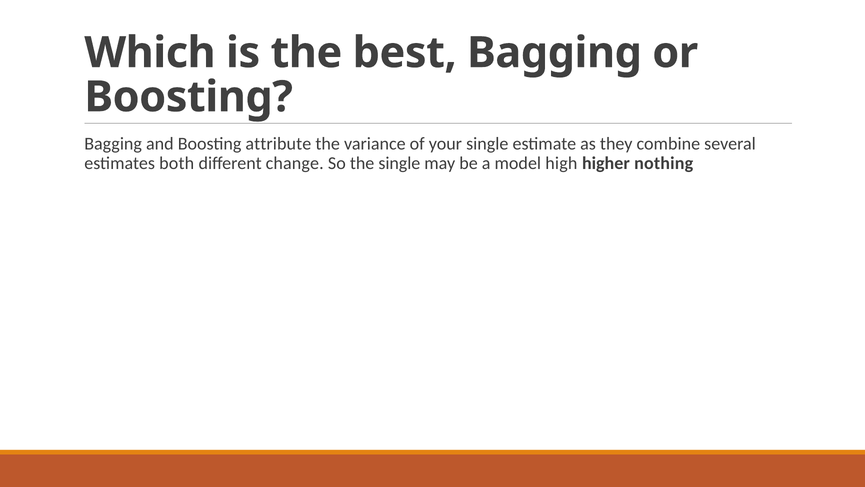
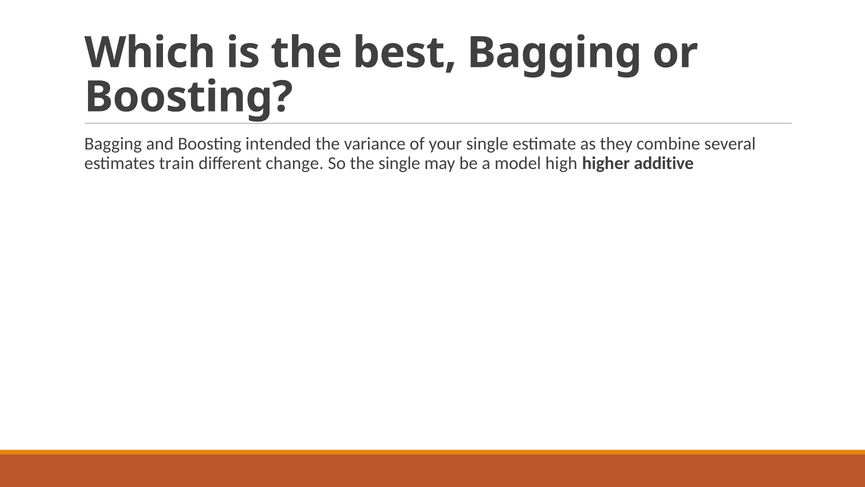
attribute: attribute -> intended
both: both -> train
nothing: nothing -> additive
